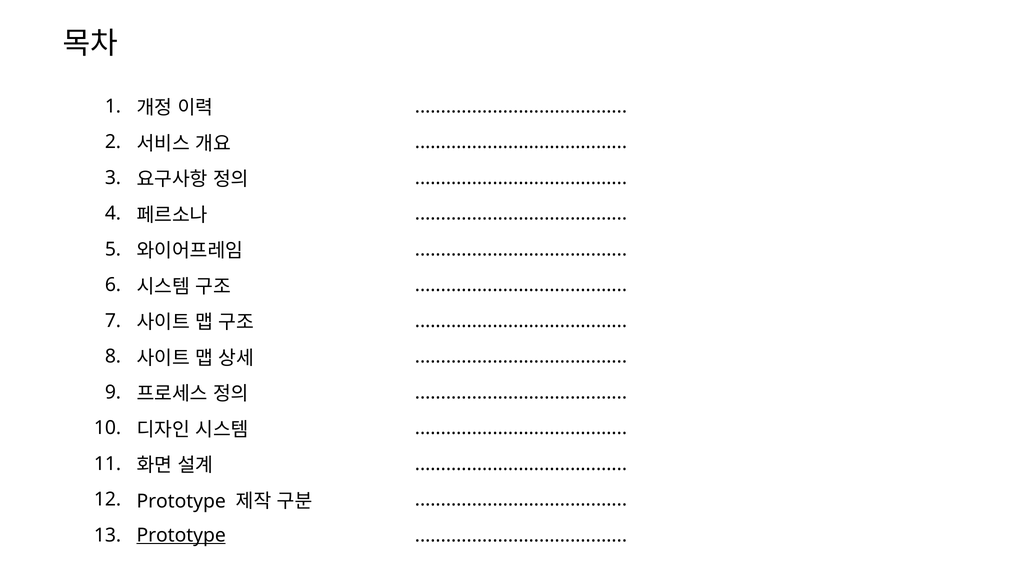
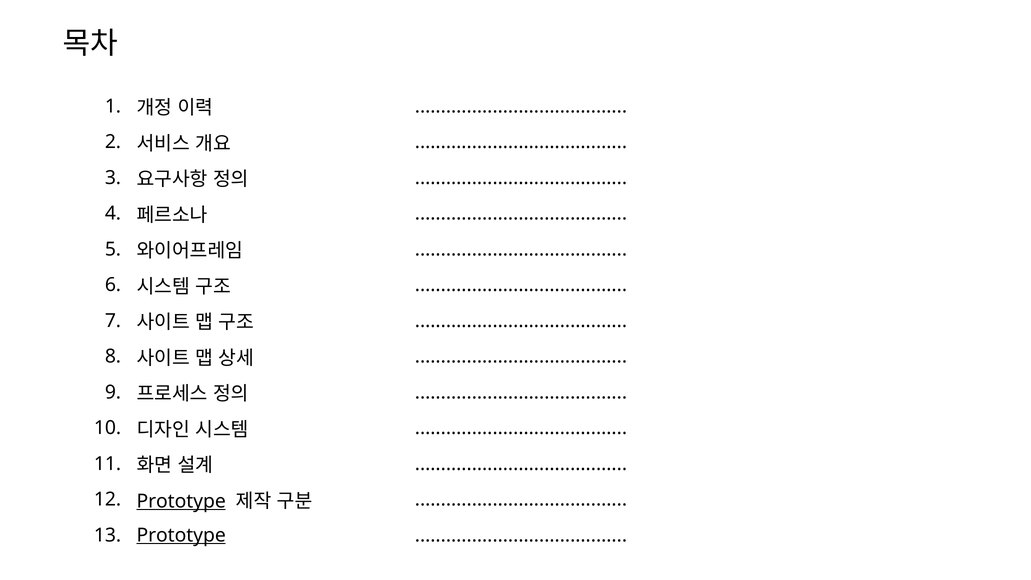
Prototype at (181, 501) underline: none -> present
